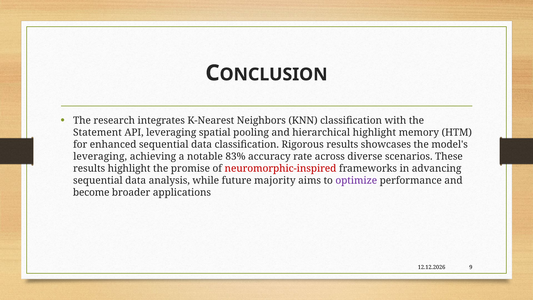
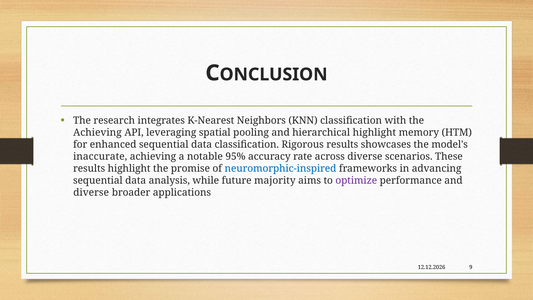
Statement at (97, 132): Statement -> Achieving
leveraging at (100, 156): leveraging -> inaccurate
83%: 83% -> 95%
neuromorphic-inspired colour: red -> blue
become at (91, 192): become -> diverse
